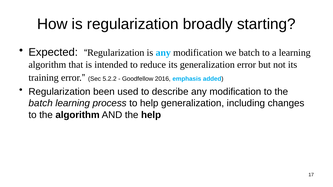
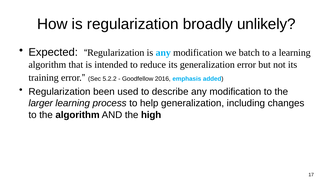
starting: starting -> unlikely
batch at (41, 103): batch -> larger
the help: help -> high
